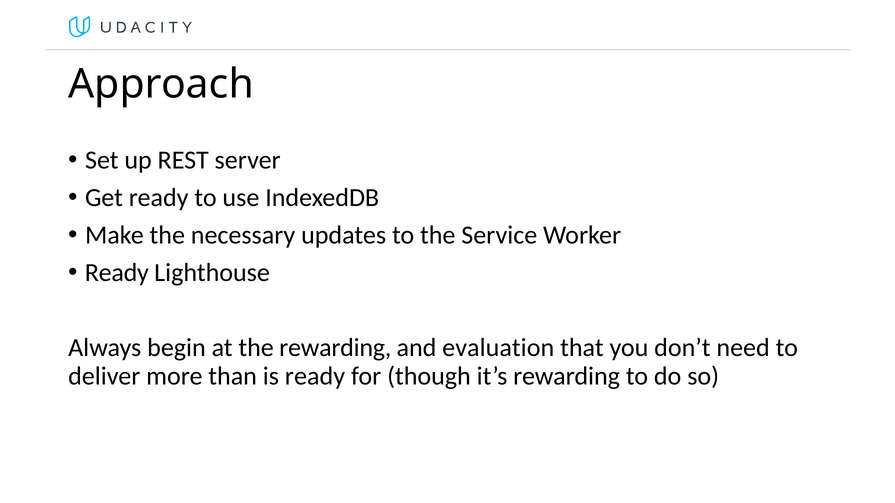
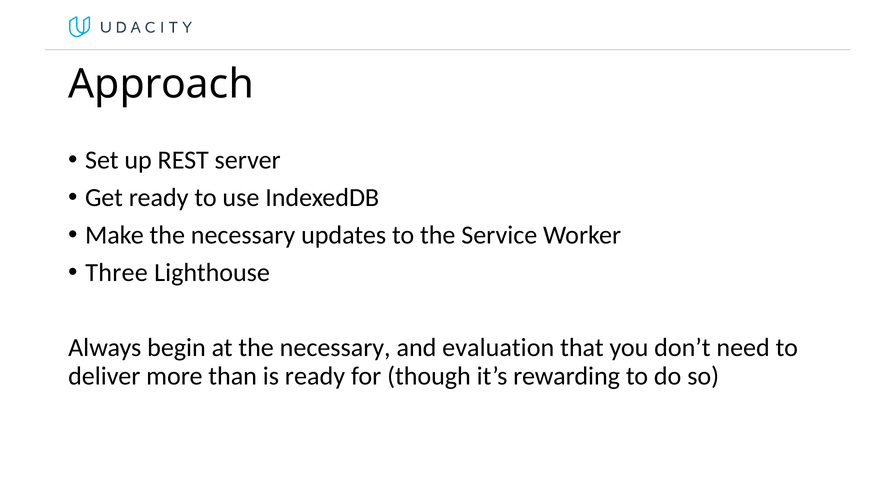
Ready at (117, 273): Ready -> Three
at the rewarding: rewarding -> necessary
